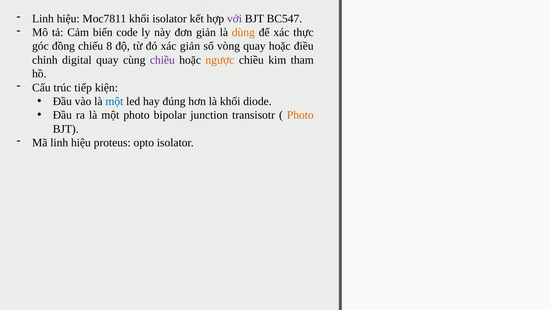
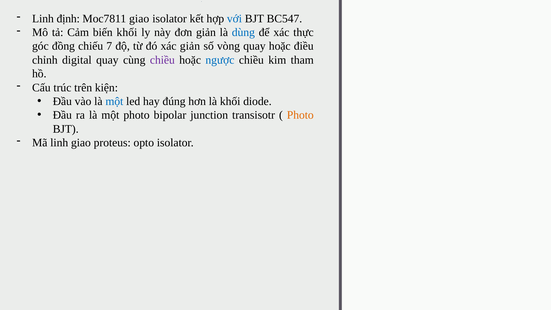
hiệu at (68, 19): hiệu -> định
Moc7811 khối: khối -> giao
với colour: purple -> blue
biến code: code -> khối
dùng colour: orange -> blue
8: 8 -> 7
ngược colour: orange -> blue
tiếp: tiếp -> trên
Mã linh hiệu: hiệu -> giao
